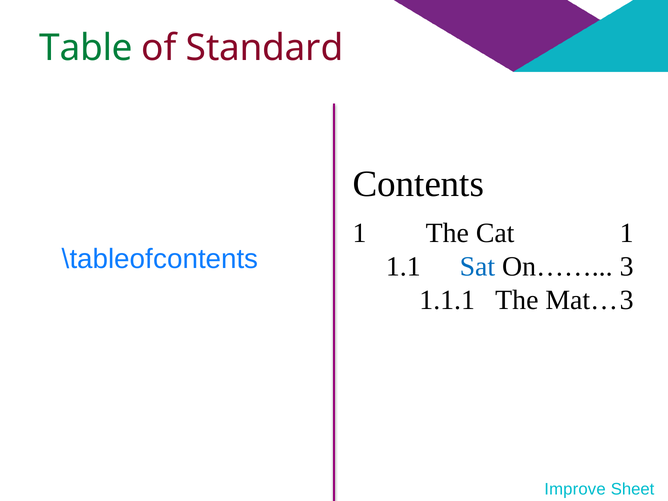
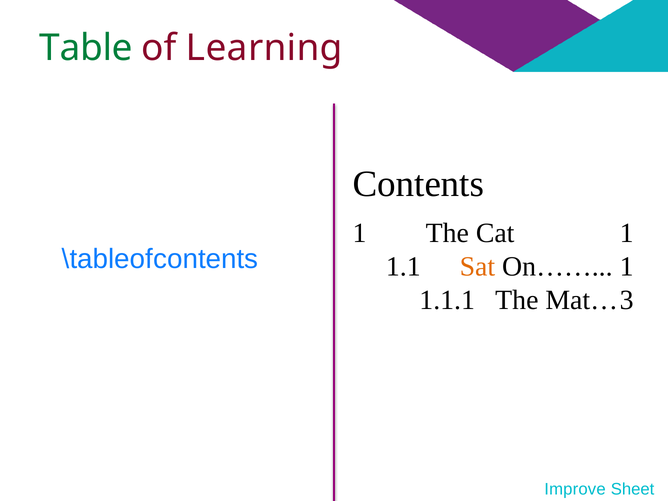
Standard: Standard -> Learning
Sat colour: blue -> orange
On…… 3: 3 -> 1
